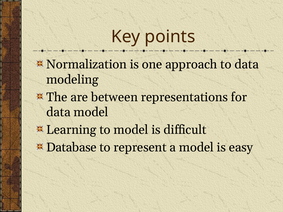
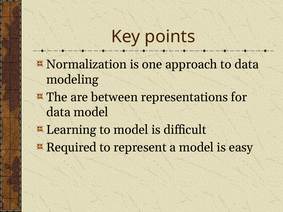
Database: Database -> Required
